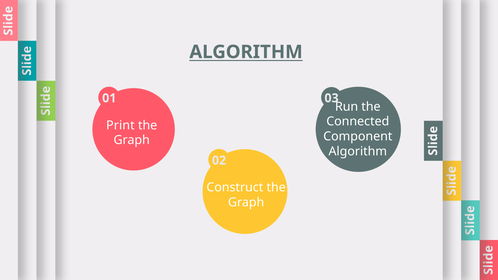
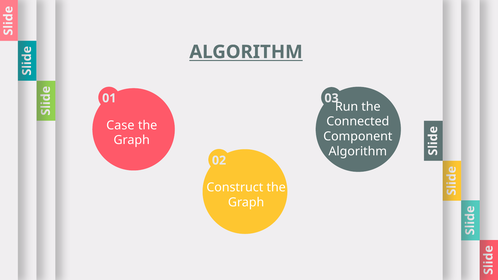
Print: Print -> Case
